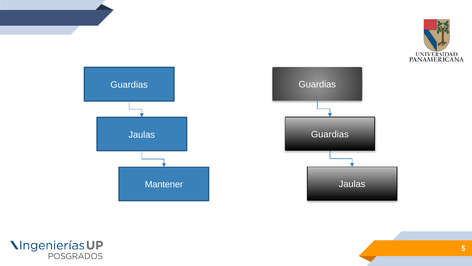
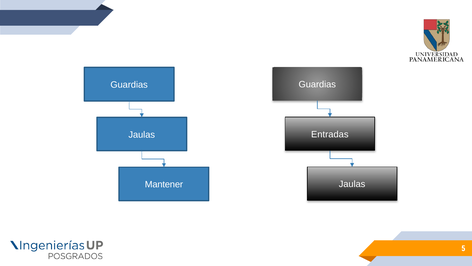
Guardias at (330, 134): Guardias -> Entradas
